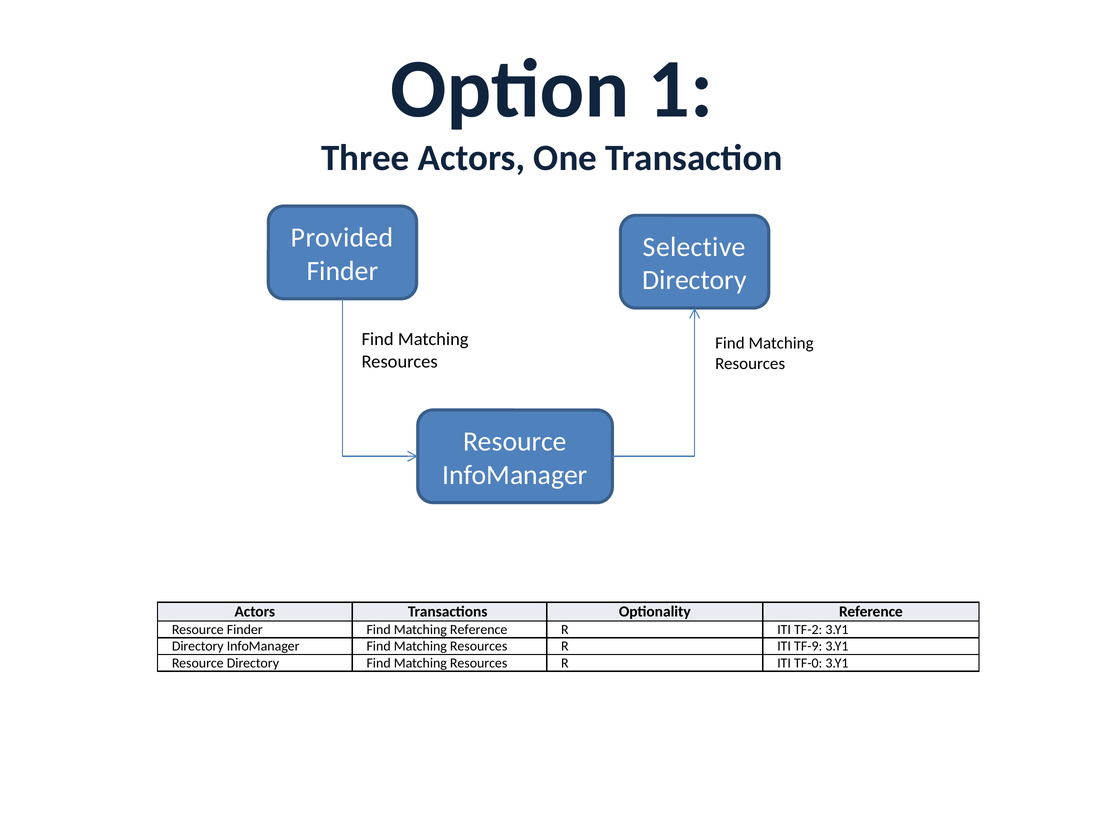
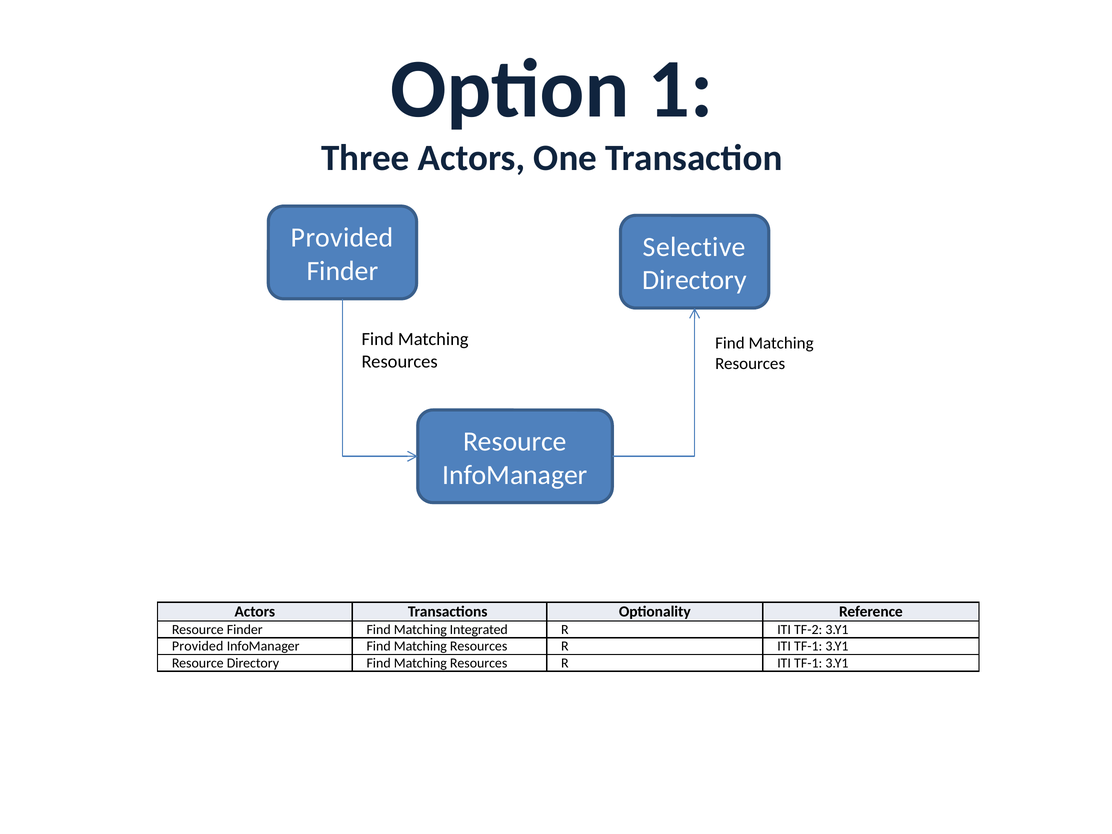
Matching Reference: Reference -> Integrated
Directory at (198, 646): Directory -> Provided
TF-9 at (808, 646): TF-9 -> TF-1
TF-0 at (808, 663): TF-0 -> TF-1
